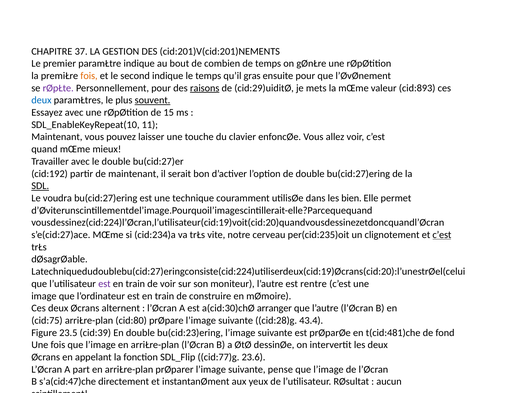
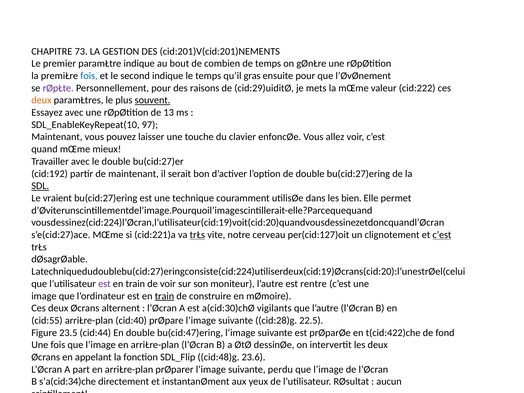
37: 37 -> 73
fois at (89, 76) colour: orange -> blue
raisons underline: present -> none
cid:893: cid:893 -> cid:222
deux at (41, 100) colour: blue -> orange
15: 15 -> 13
11: 11 -> 97
voudra: voudra -> vraient
cid:234)a: cid:234)a -> cid:221)a
trŁs at (197, 235) underline: none -> present
per(cid:235)oit: per(cid:235)oit -> per(cid:127)oit
train at (164, 296) underline: none -> present
arranger: arranger -> vigilants
cid:75: cid:75 -> cid:55
cid:80: cid:80 -> cid:40
43.4: 43.4 -> 22.5
cid:39: cid:39 -> cid:44
bu(cid:23)ering: bu(cid:23)ering -> bu(cid:47)ering
t(cid:481)che: t(cid:481)che -> t(cid:422)che
cid:77)g: cid:77)g -> cid:48)g
pense: pense -> perdu
s’a(cid:47)che: s’a(cid:47)che -> s’a(cid:34)che
